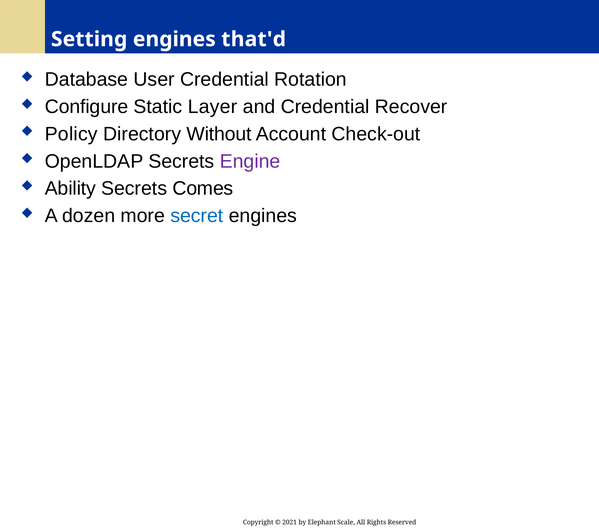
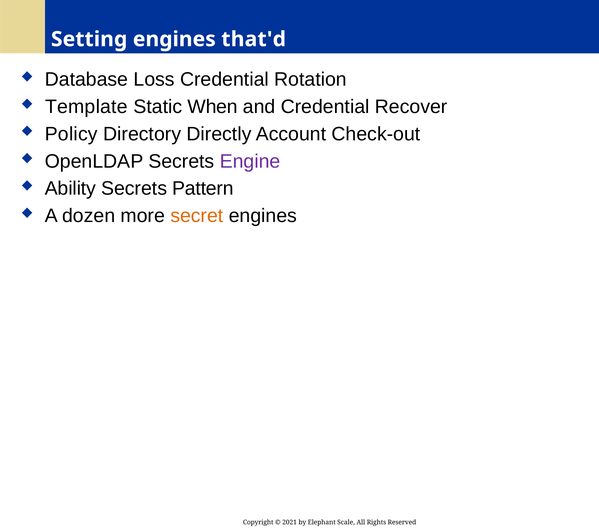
User: User -> Loss
Configure: Configure -> Template
Layer: Layer -> When
Without: Without -> Directly
Comes: Comes -> Pattern
secret colour: blue -> orange
